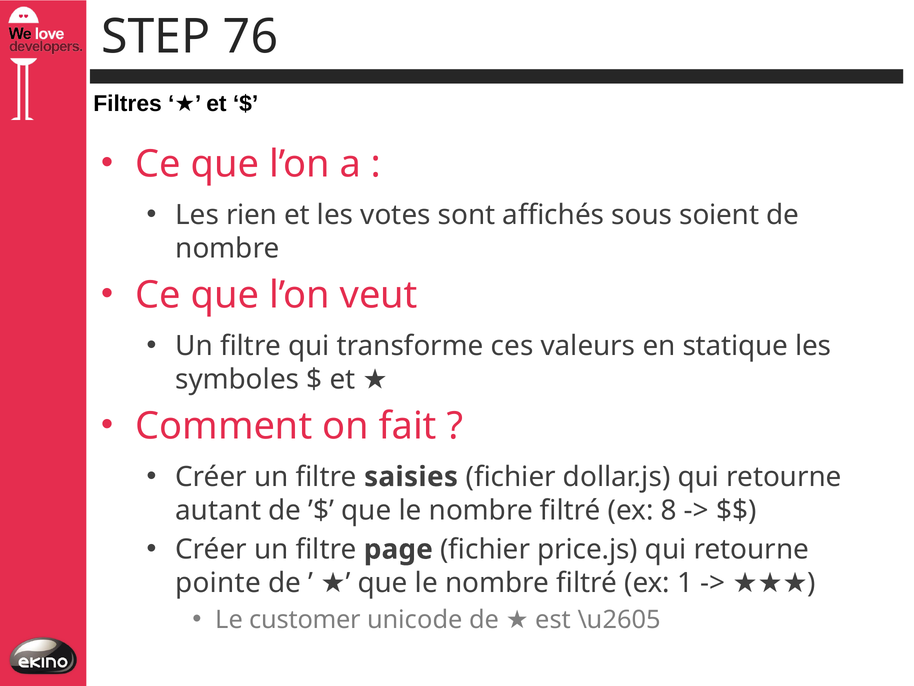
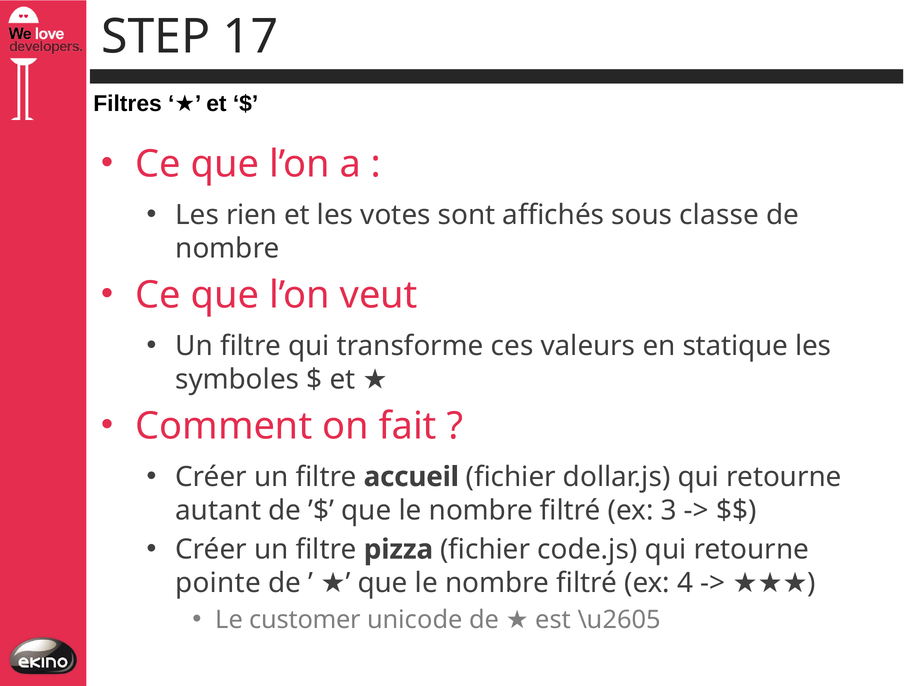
76: 76 -> 17
soient: soient -> classe
saisies: saisies -> accueil
8: 8 -> 3
page: page -> pizza
price.js: price.js -> code.js
1: 1 -> 4
